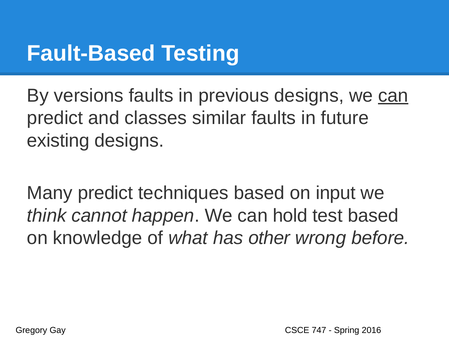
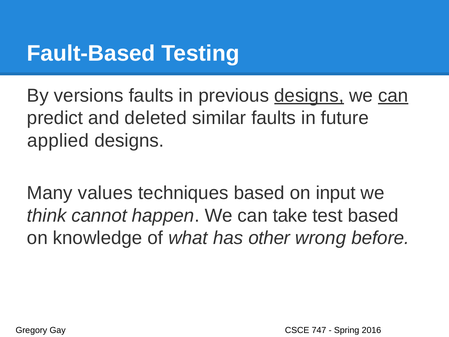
designs at (309, 96) underline: none -> present
classes: classes -> deleted
existing: existing -> applied
Many predict: predict -> values
hold: hold -> take
